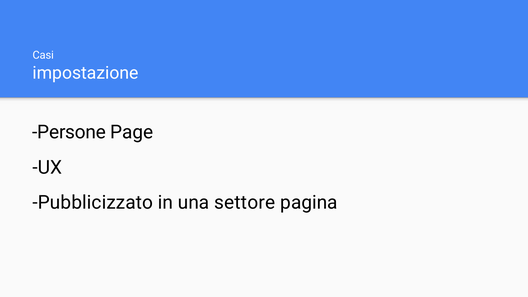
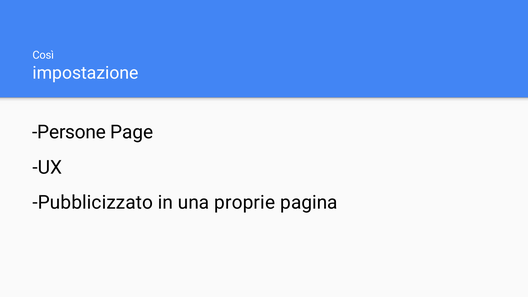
Casi: Casi -> Così
settore: settore -> proprie
